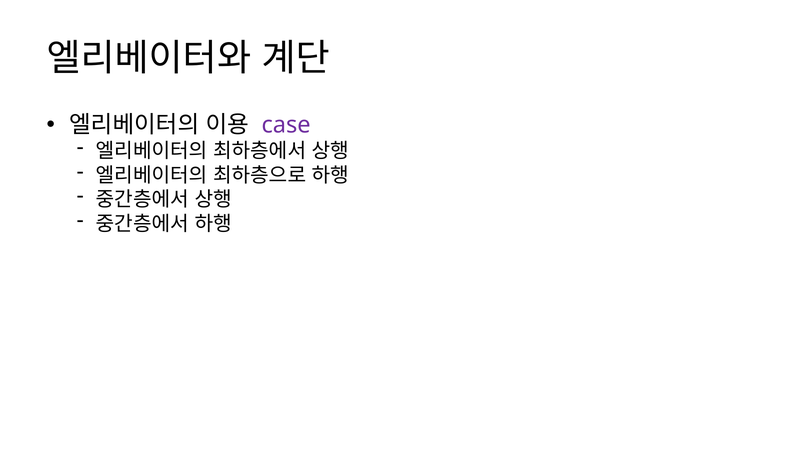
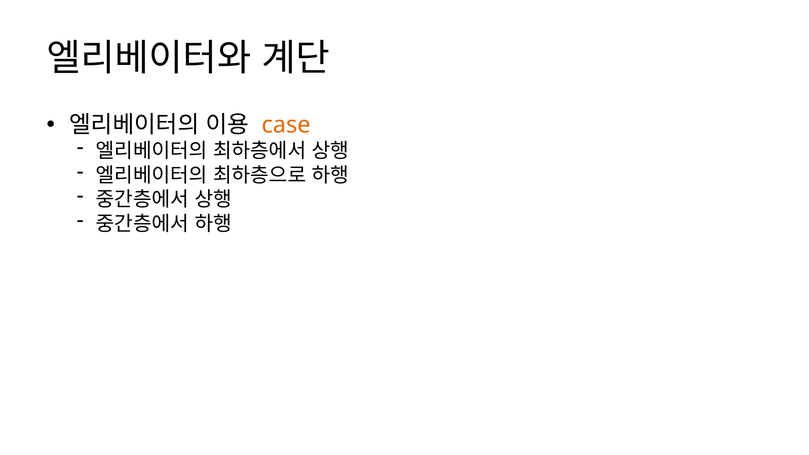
case colour: purple -> orange
